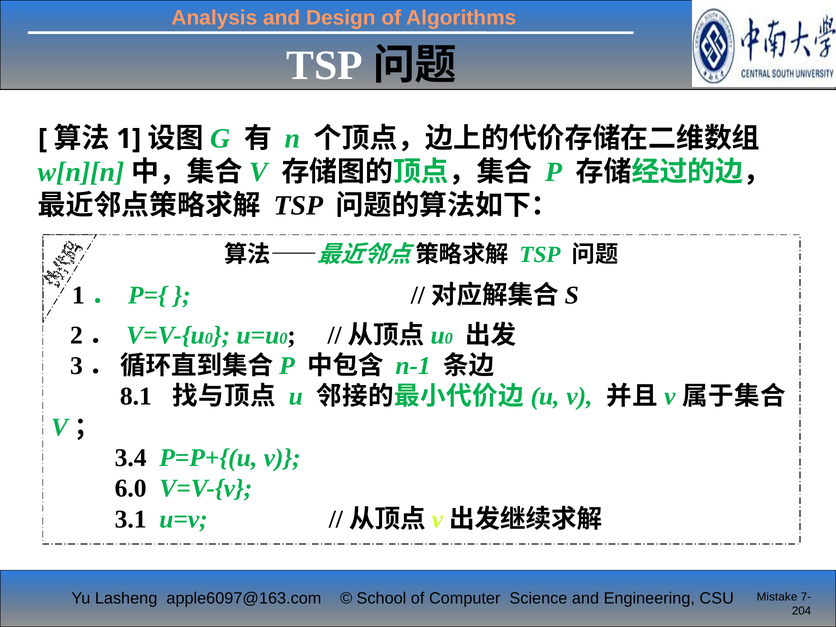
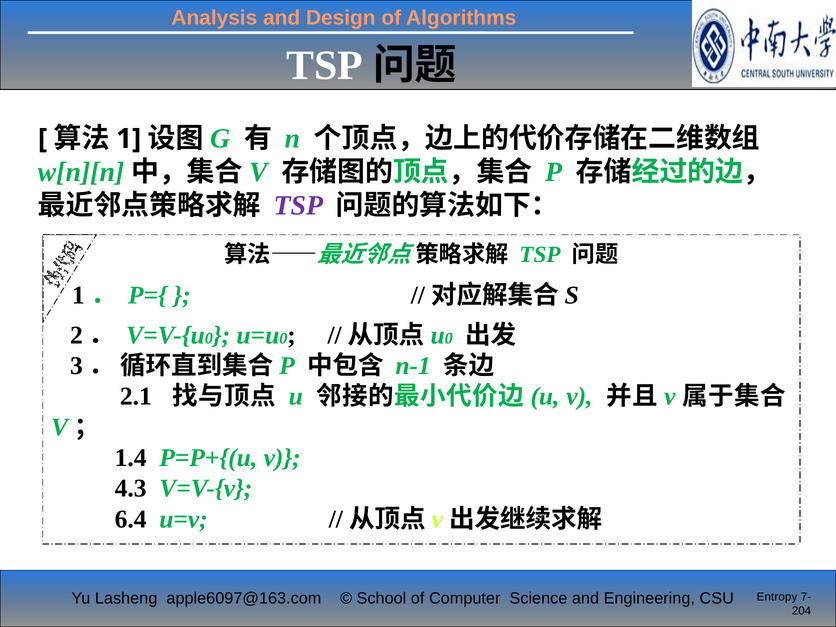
TSP at (298, 206) colour: black -> purple
8.1: 8.1 -> 2.1
3.4: 3.4 -> 1.4
6.0: 6.0 -> 4.3
3.1: 3.1 -> 6.4
Mistake: Mistake -> Entropy
